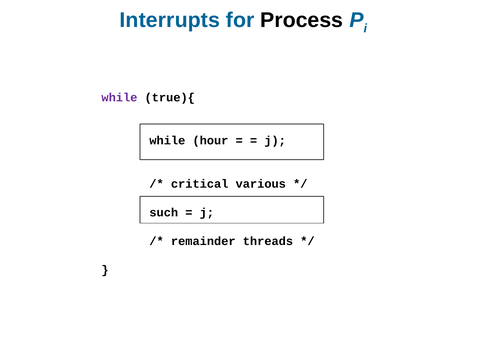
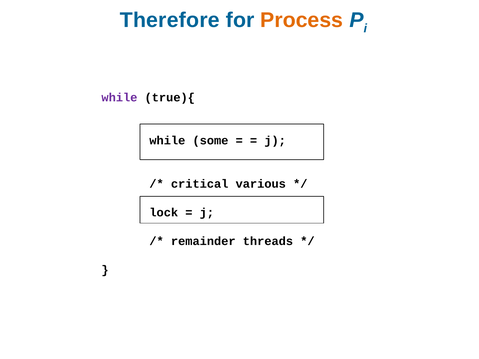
Interrupts: Interrupts -> Therefore
Process colour: black -> orange
hour: hour -> some
such: such -> lock
